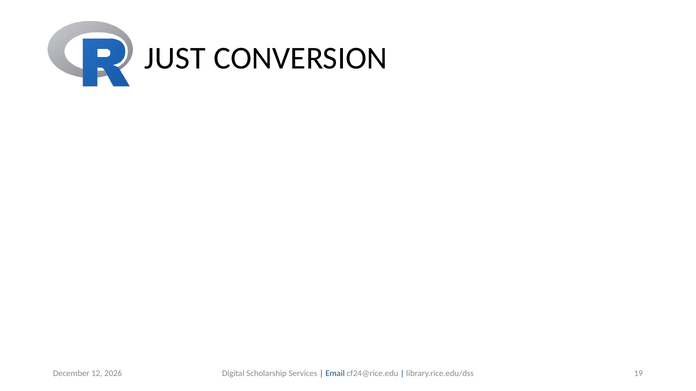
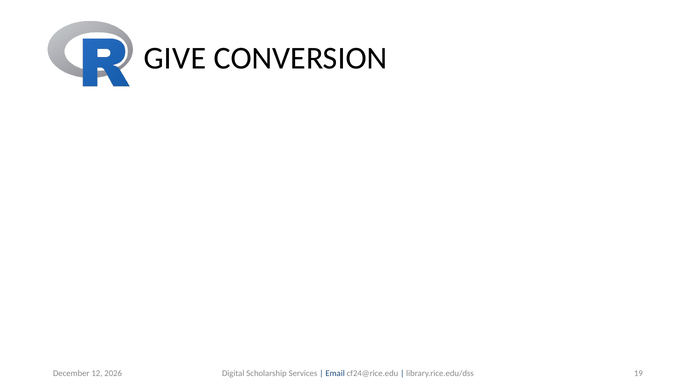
JUST: JUST -> GIVE
